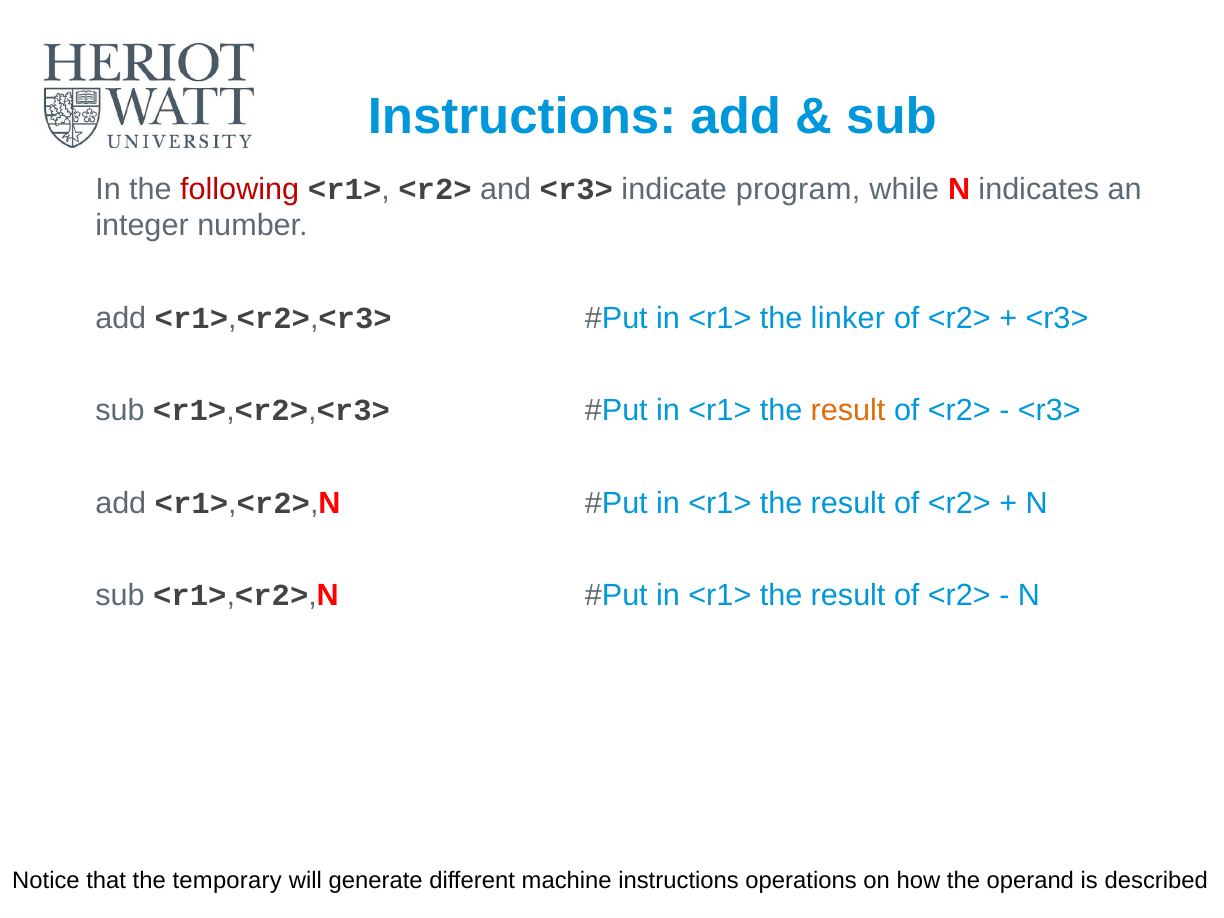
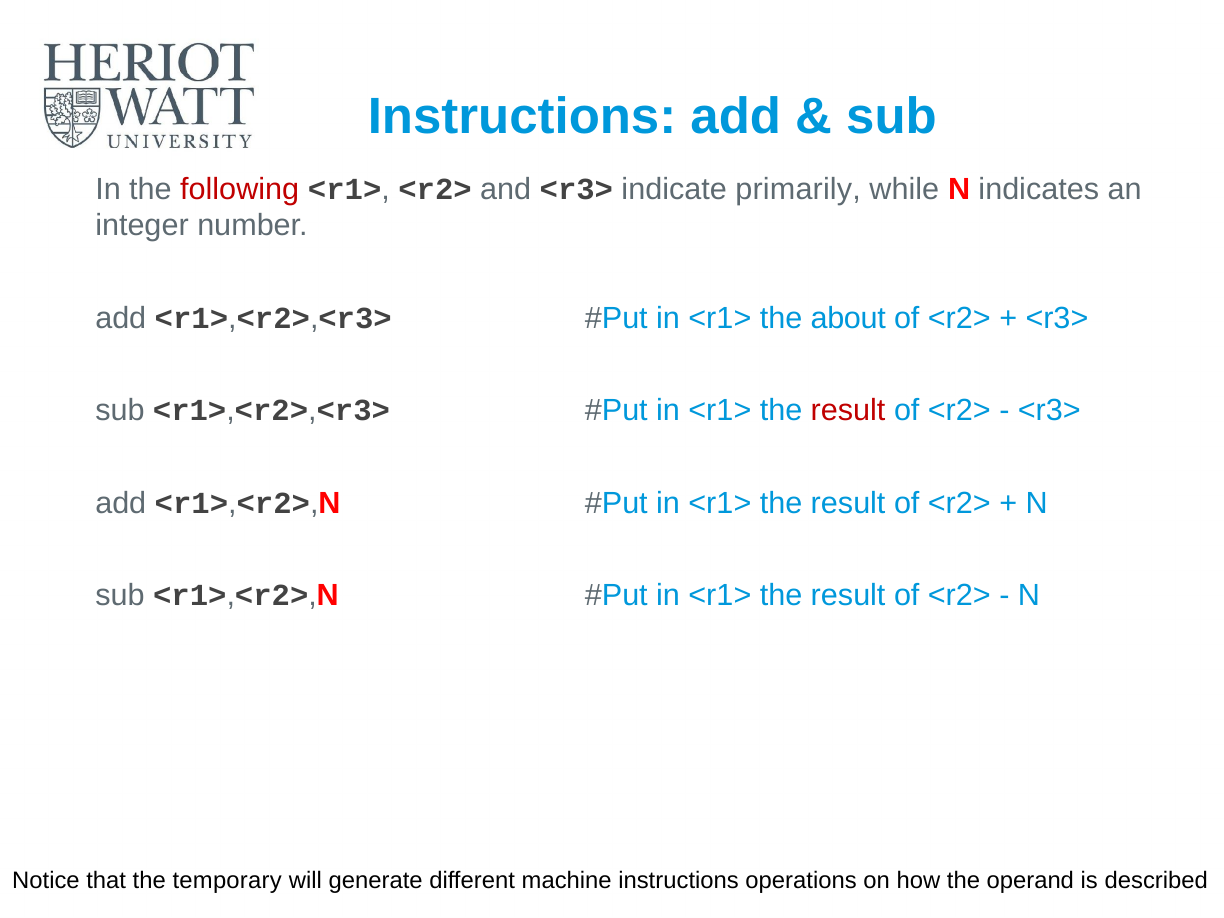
program: program -> primarily
linker: linker -> about
result at (848, 411) colour: orange -> red
